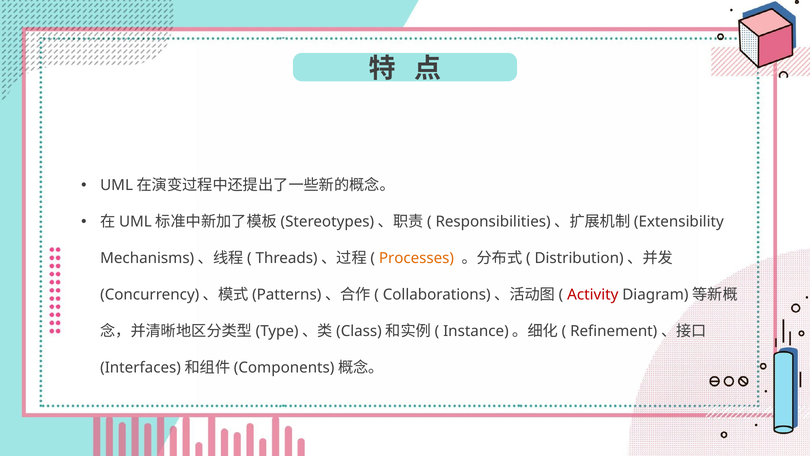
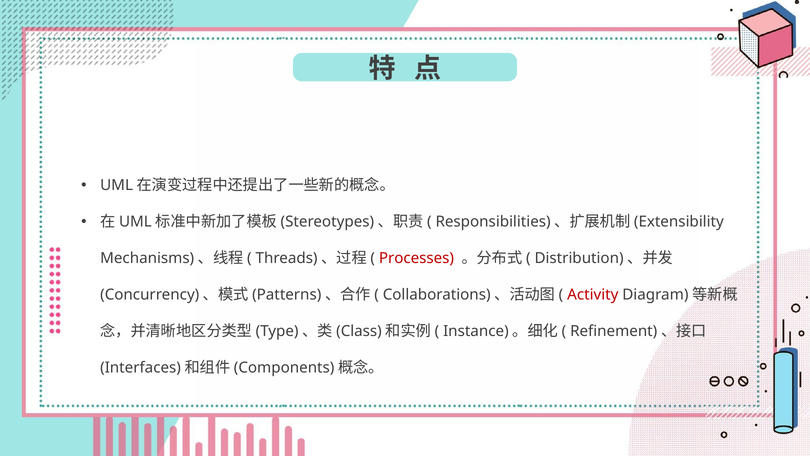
Processes colour: orange -> red
